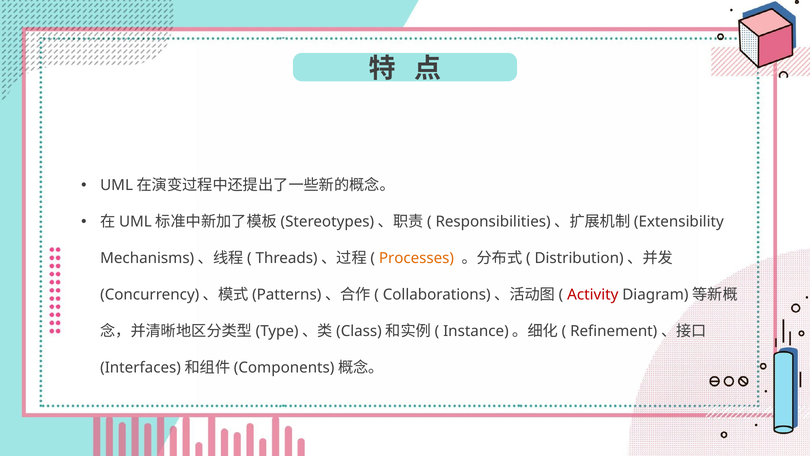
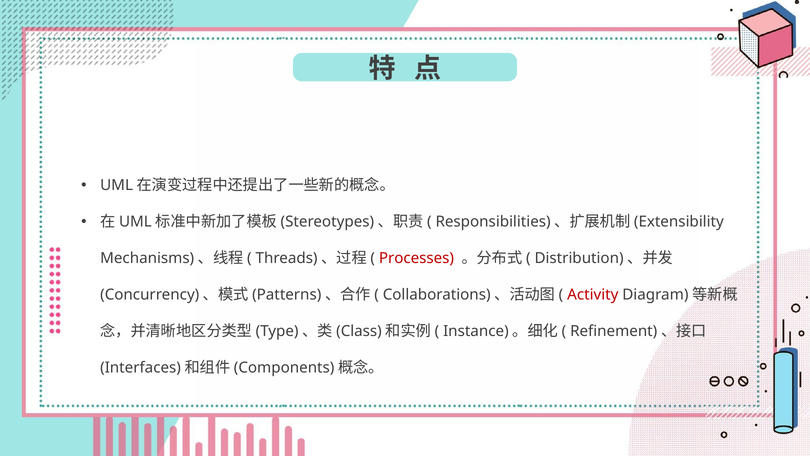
Processes colour: orange -> red
